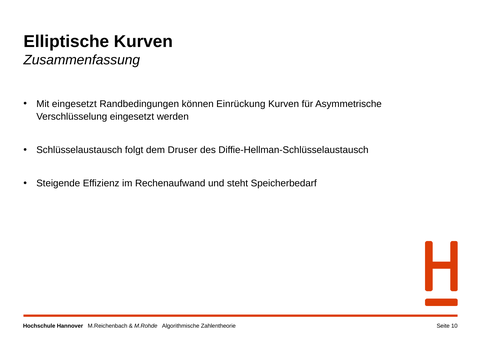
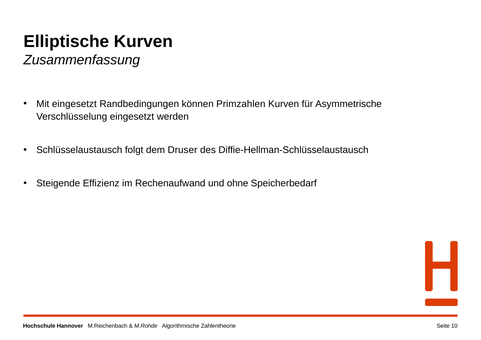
Einrückung: Einrückung -> Primzahlen
steht: steht -> ohne
